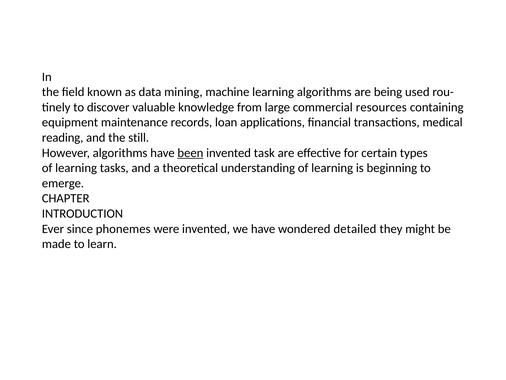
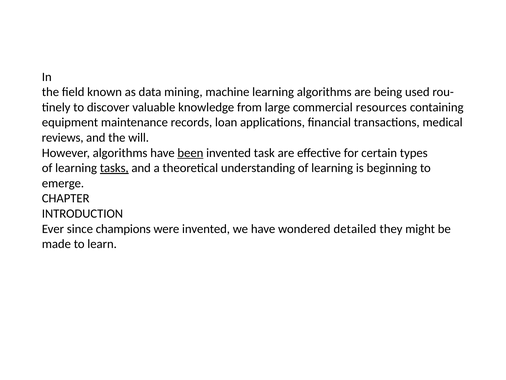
reading: reading -> reviews
still: still -> will
tasks underline: none -> present
phonemes: phonemes -> champions
